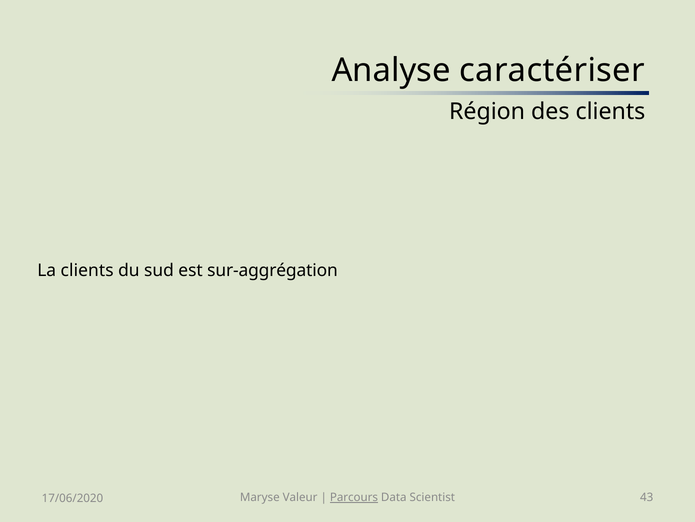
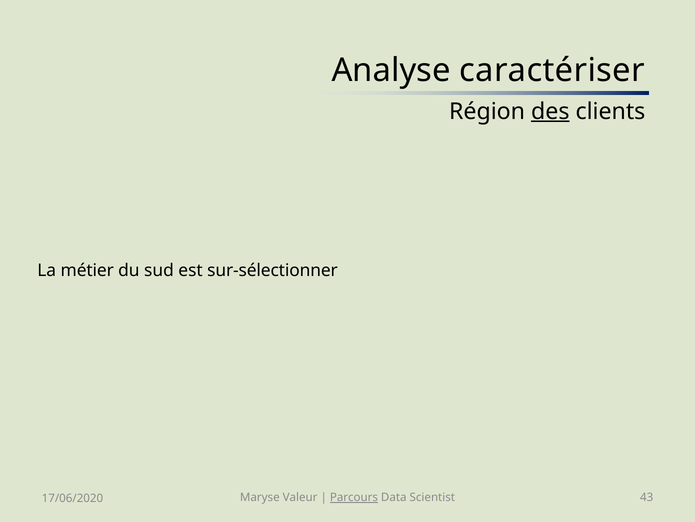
des underline: none -> present
La clients: clients -> métier
sur-aggrégation: sur-aggrégation -> sur-sélectionner
